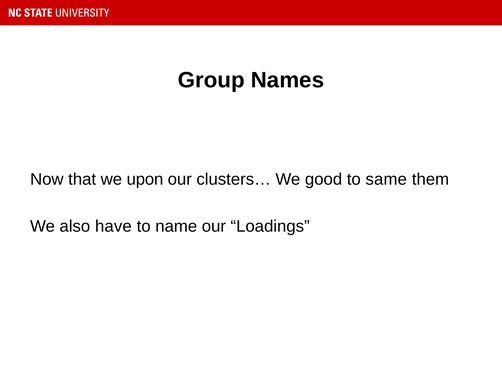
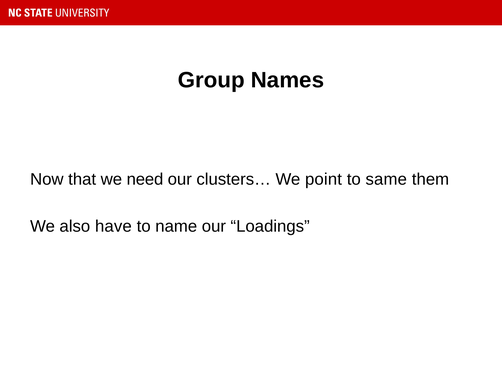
upon: upon -> need
good: good -> point
